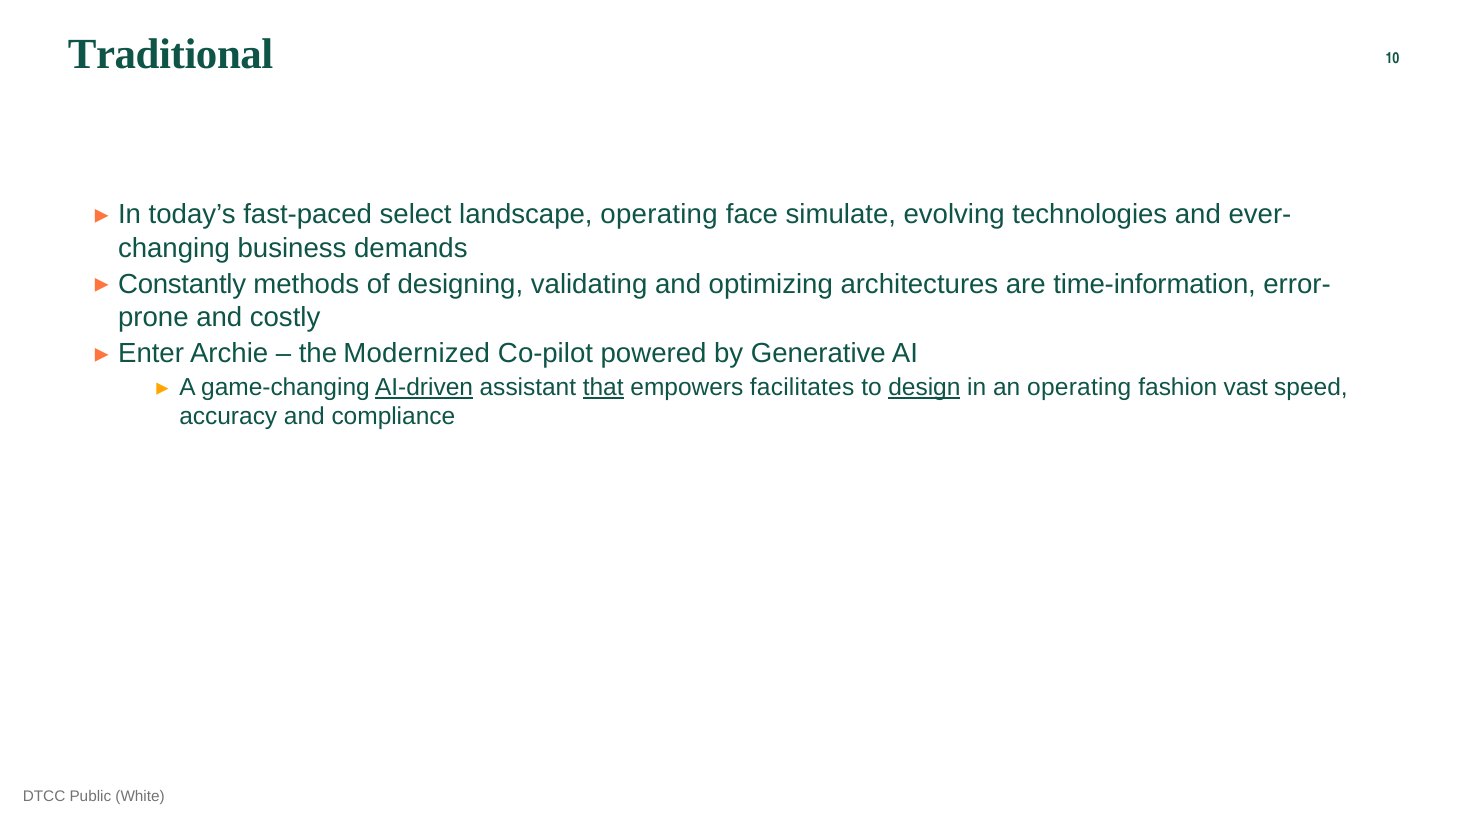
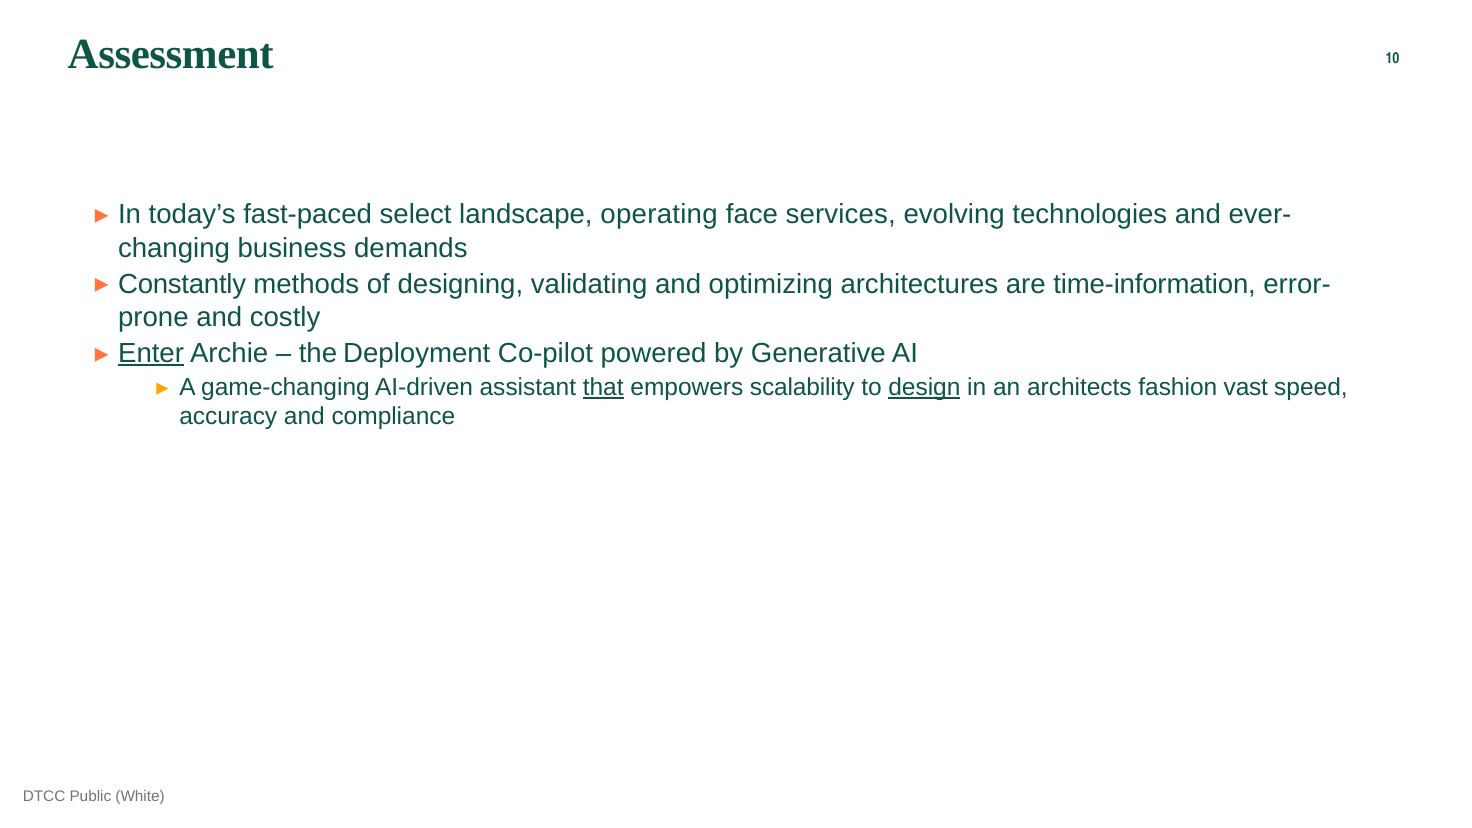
Traditional: Traditional -> Assessment
simulate: simulate -> services
Enter underline: none -> present
Modernized: Modernized -> Deployment
AI-driven underline: present -> none
facilitates: facilitates -> scalability
an operating: operating -> architects
